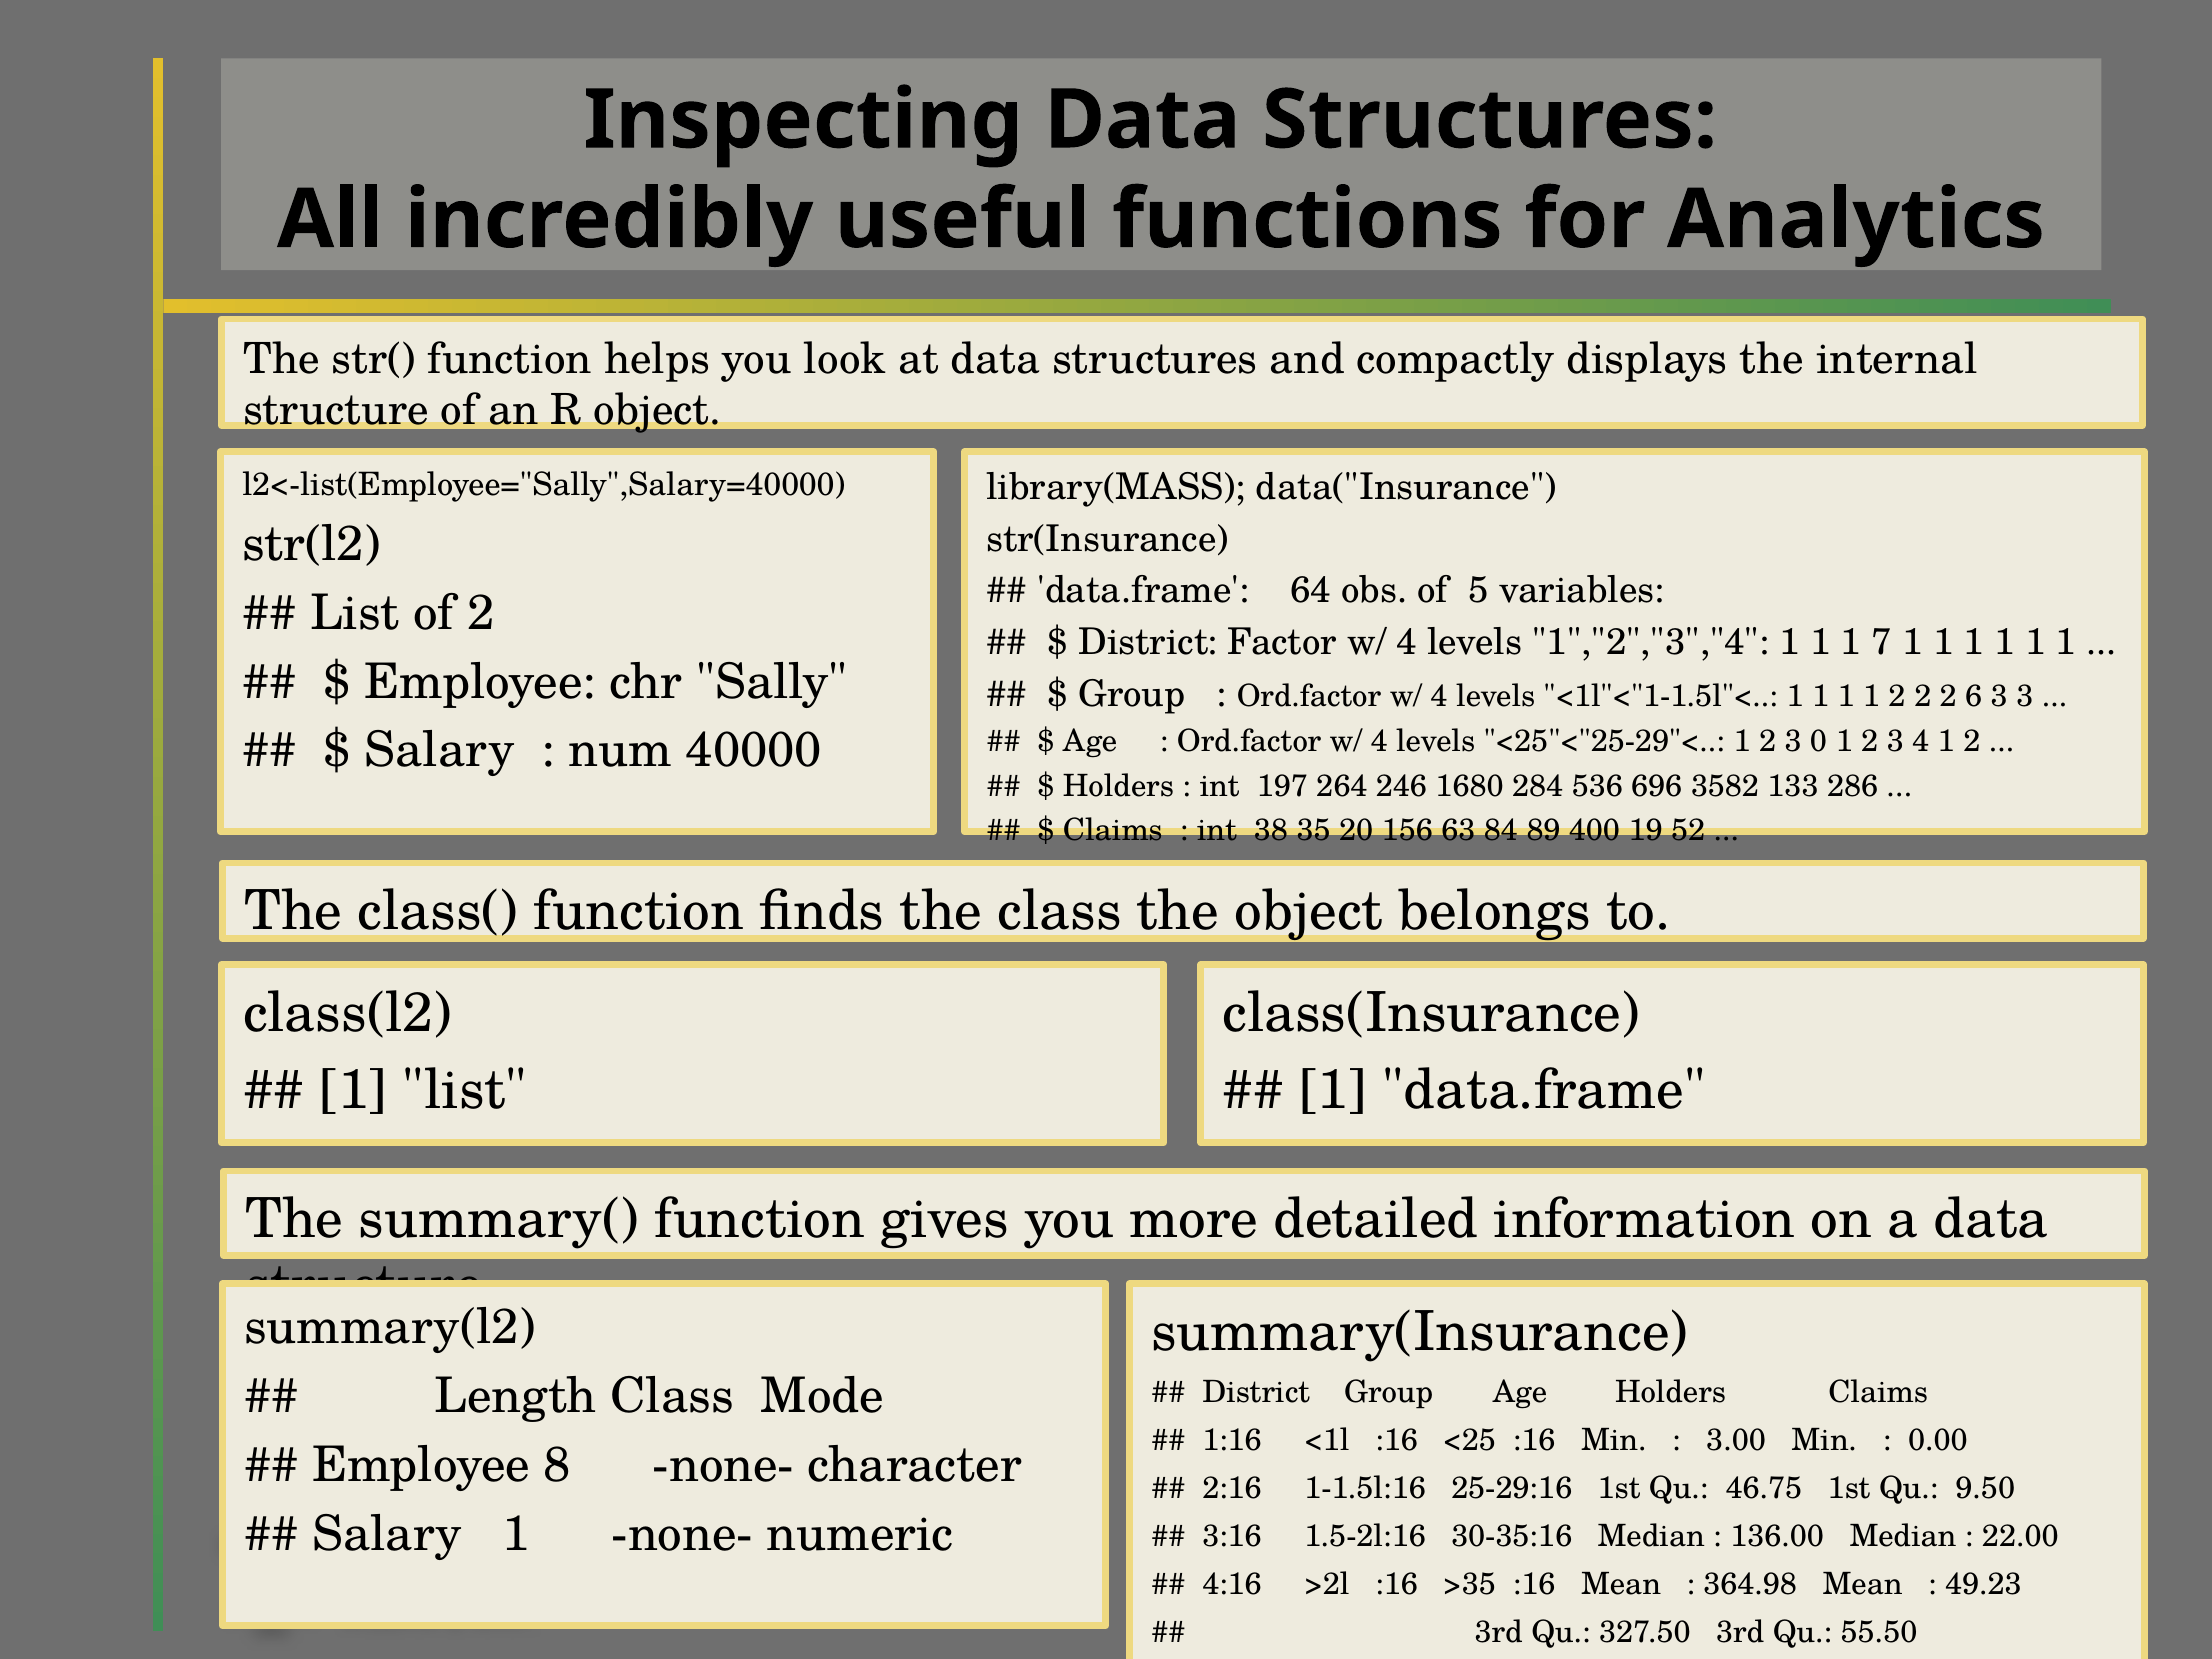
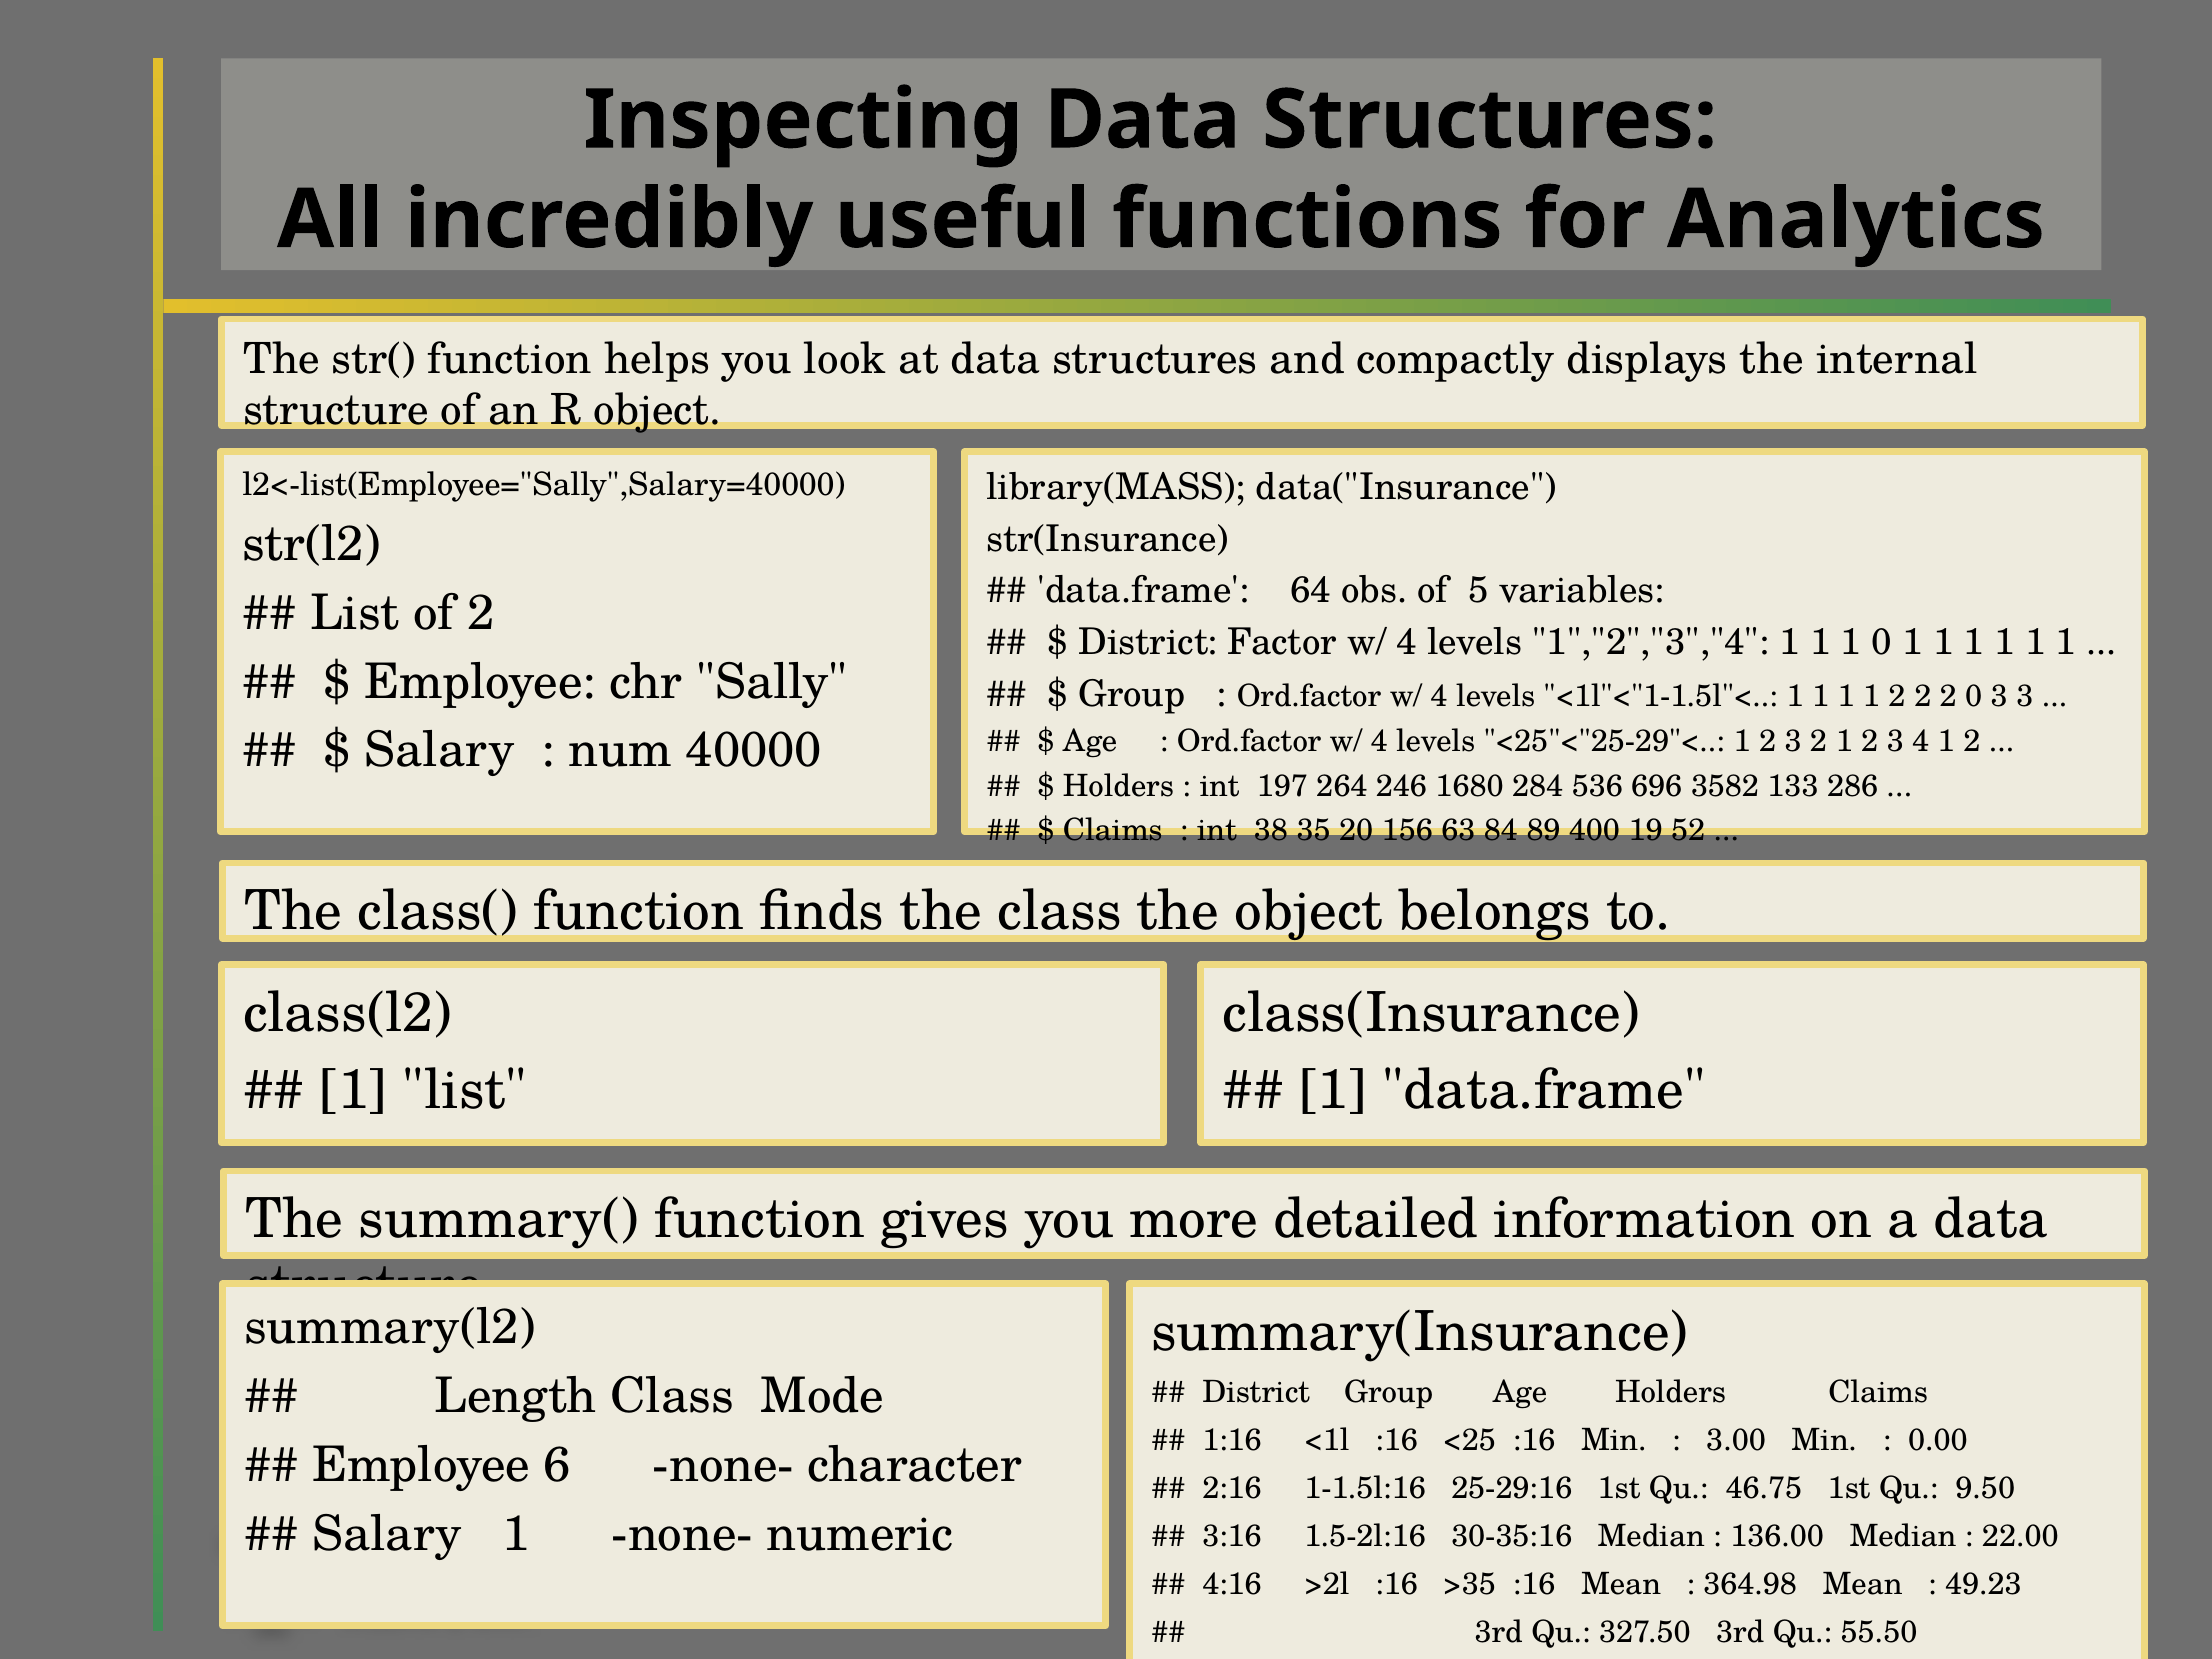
1 7: 7 -> 0
2 6: 6 -> 0
3 0: 0 -> 2
8: 8 -> 6
